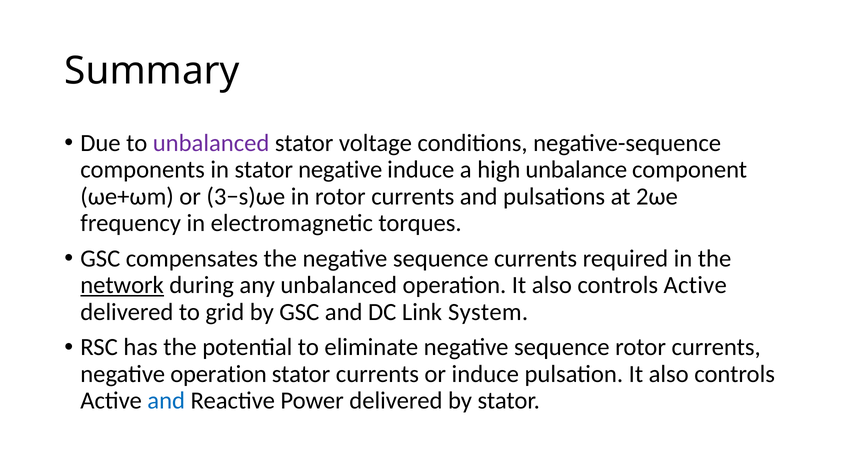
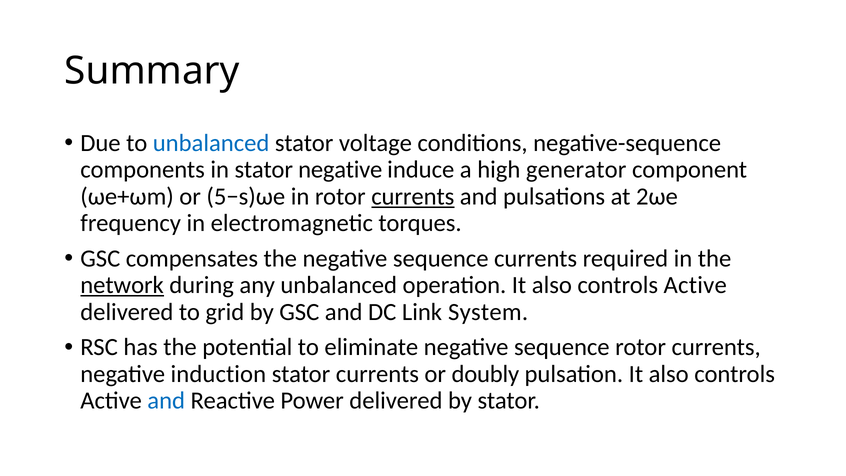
unbalanced at (211, 143) colour: purple -> blue
unbalance: unbalance -> generator
3−s)ωe: 3−s)ωe -> 5−s)ωe
currents at (413, 196) underline: none -> present
negative operation: operation -> induction
or induce: induce -> doubly
